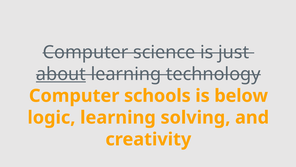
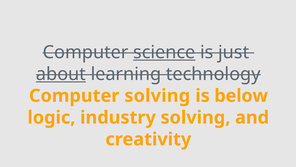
science underline: none -> present
Computer schools: schools -> solving
logic learning: learning -> industry
